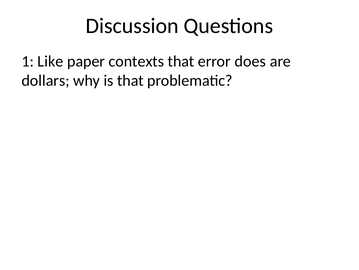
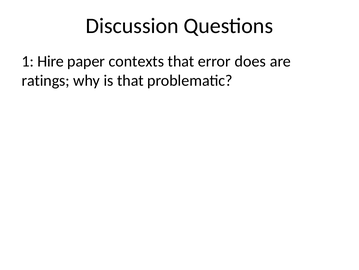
Like: Like -> Hire
dollars: dollars -> ratings
